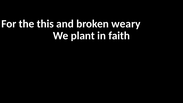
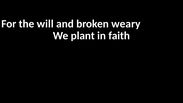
this: this -> will
